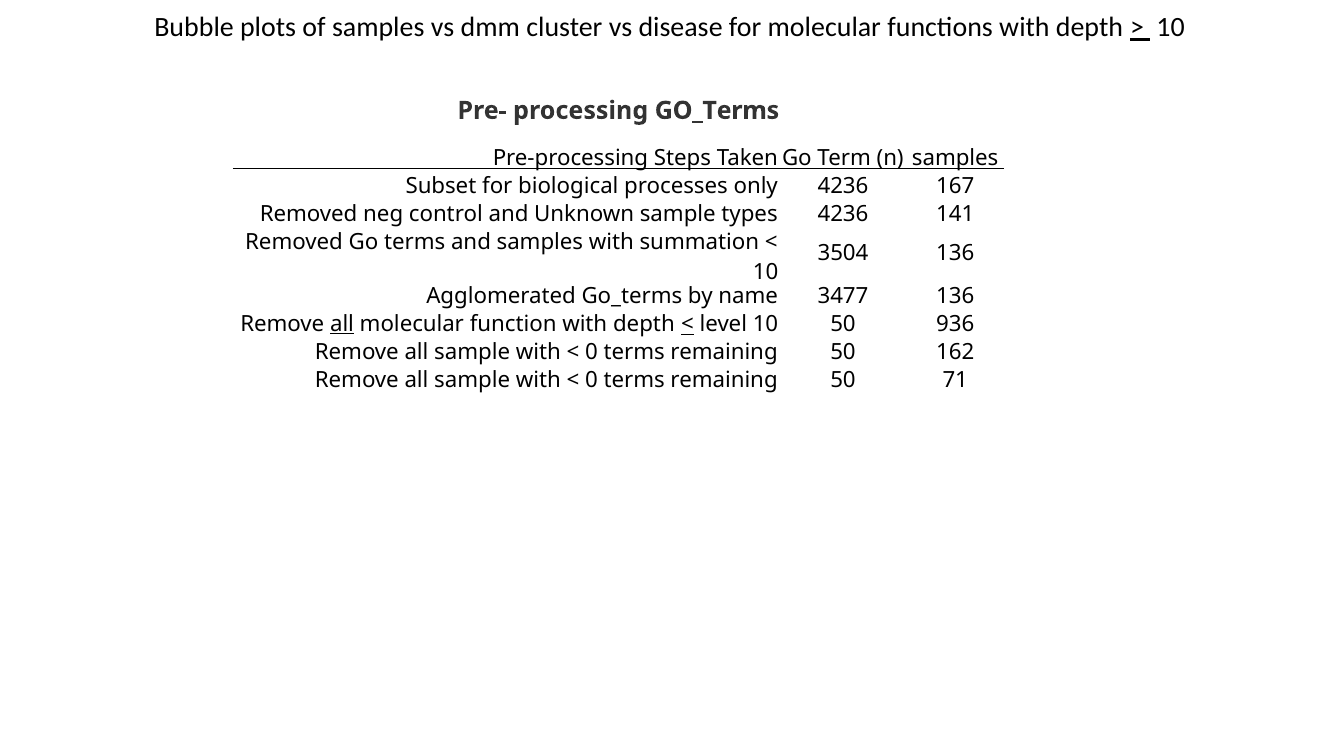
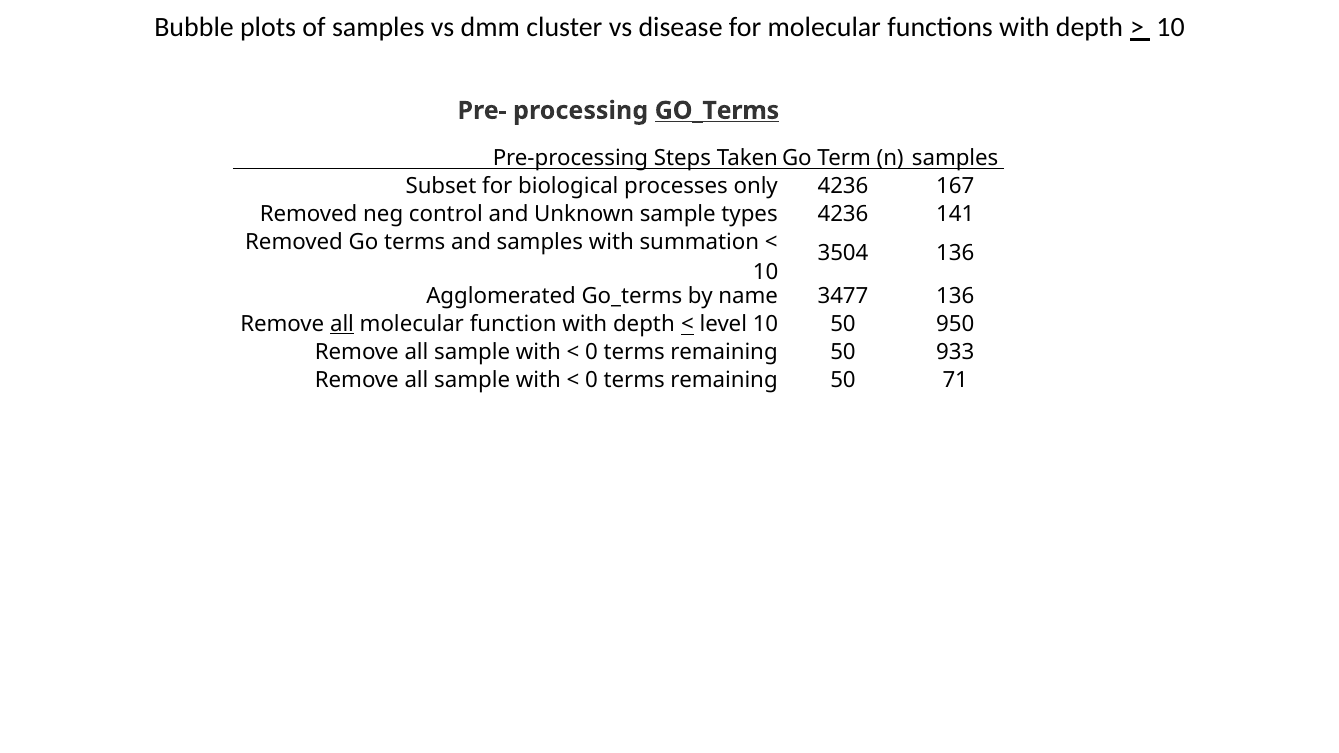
GO_Terms at (717, 111) underline: none -> present
936: 936 -> 950
162: 162 -> 933
